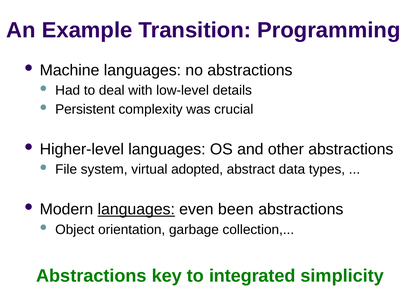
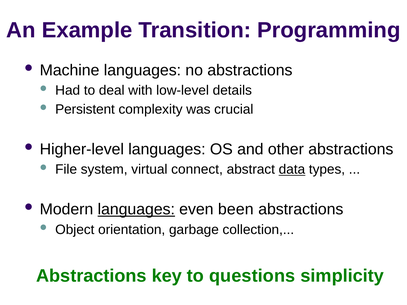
adopted: adopted -> connect
data underline: none -> present
integrated: integrated -> questions
